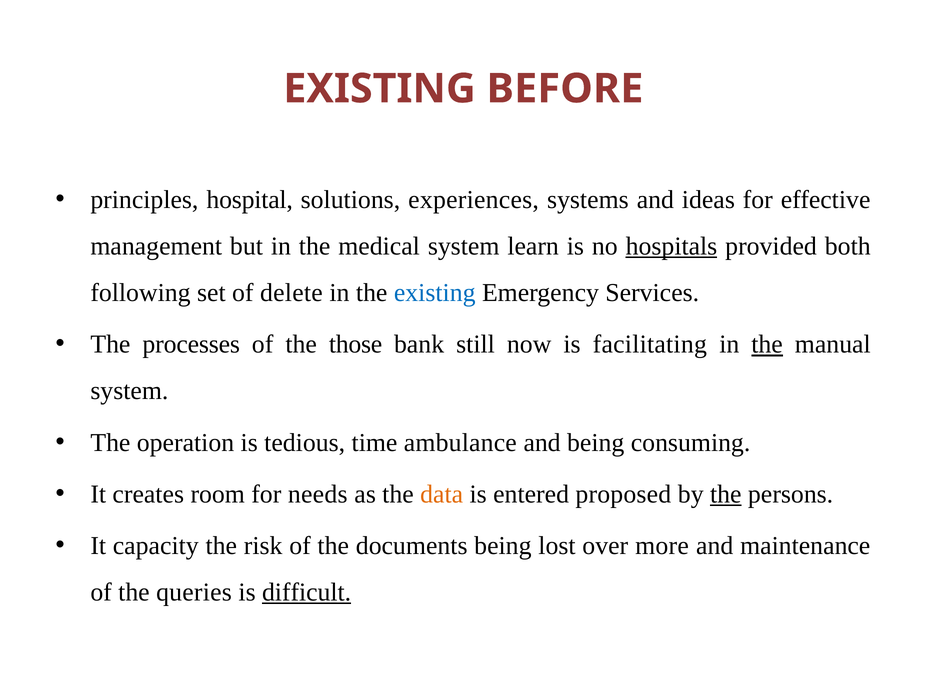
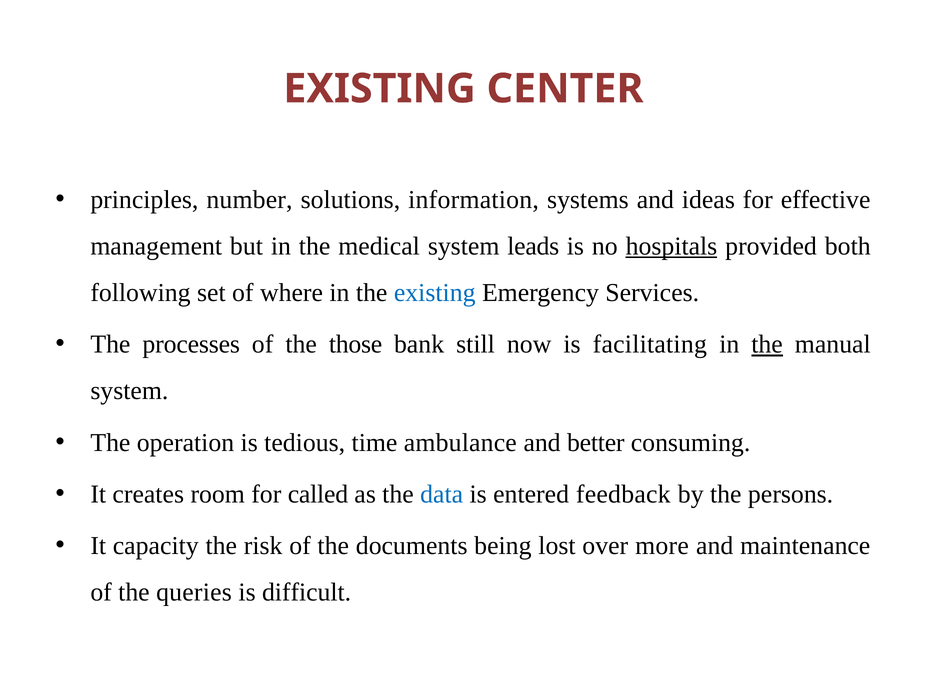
BEFORE: BEFORE -> CENTER
hospital: hospital -> number
experiences: experiences -> information
learn: learn -> leads
delete: delete -> where
and being: being -> better
needs: needs -> called
data colour: orange -> blue
proposed: proposed -> feedback
the at (726, 494) underline: present -> none
difficult underline: present -> none
